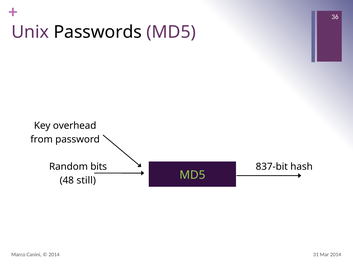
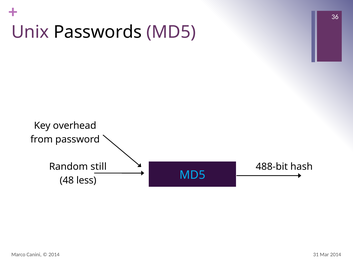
bits: bits -> still
837-bit: 837-bit -> 488-bit
MD5 at (192, 175) colour: light green -> light blue
still: still -> less
